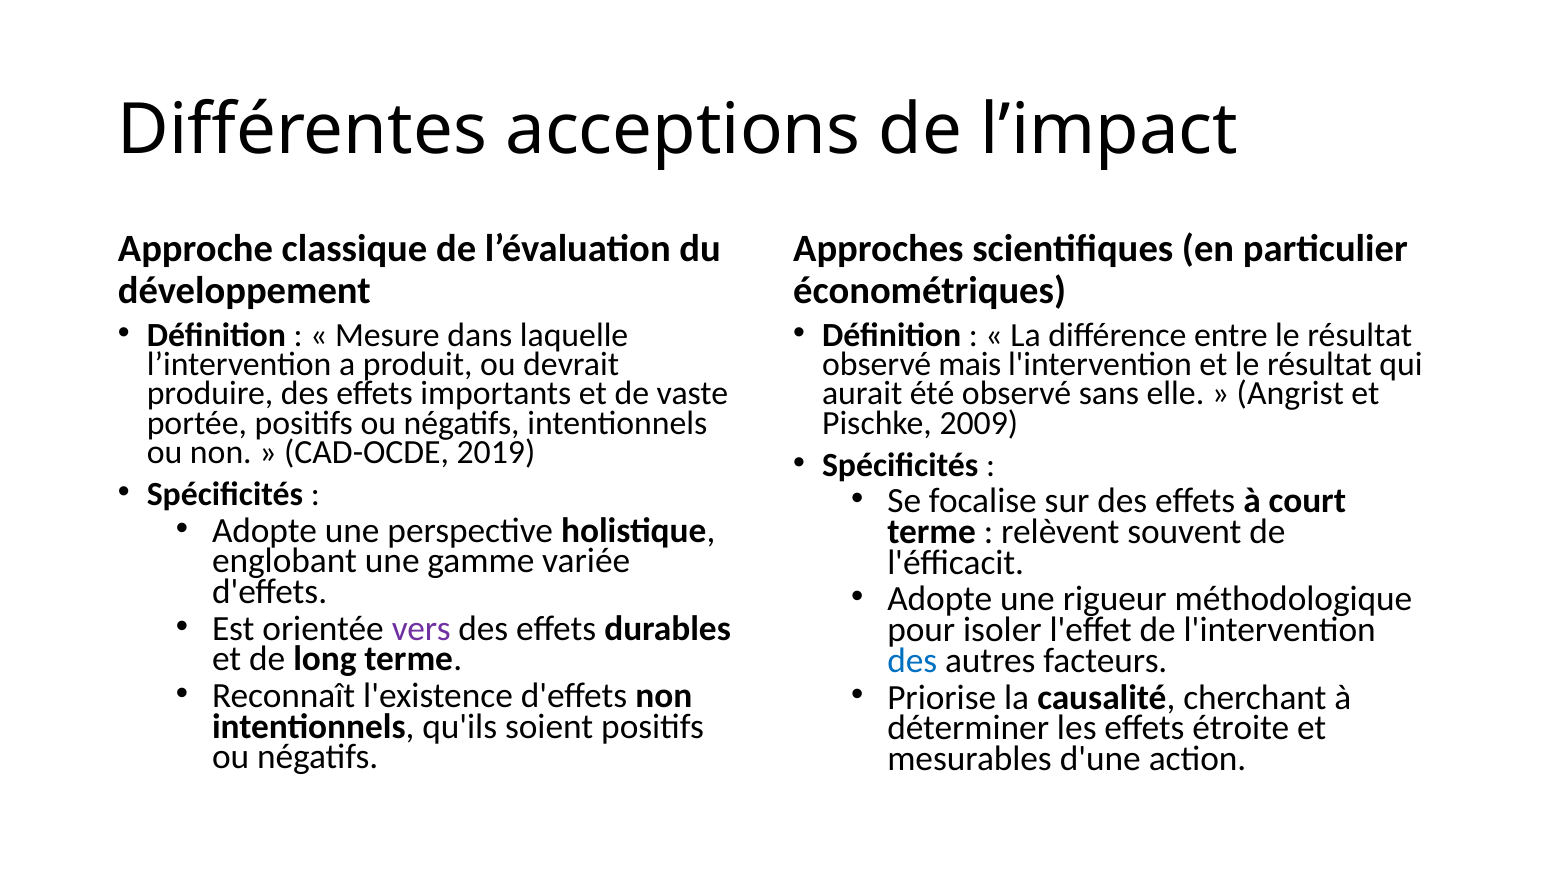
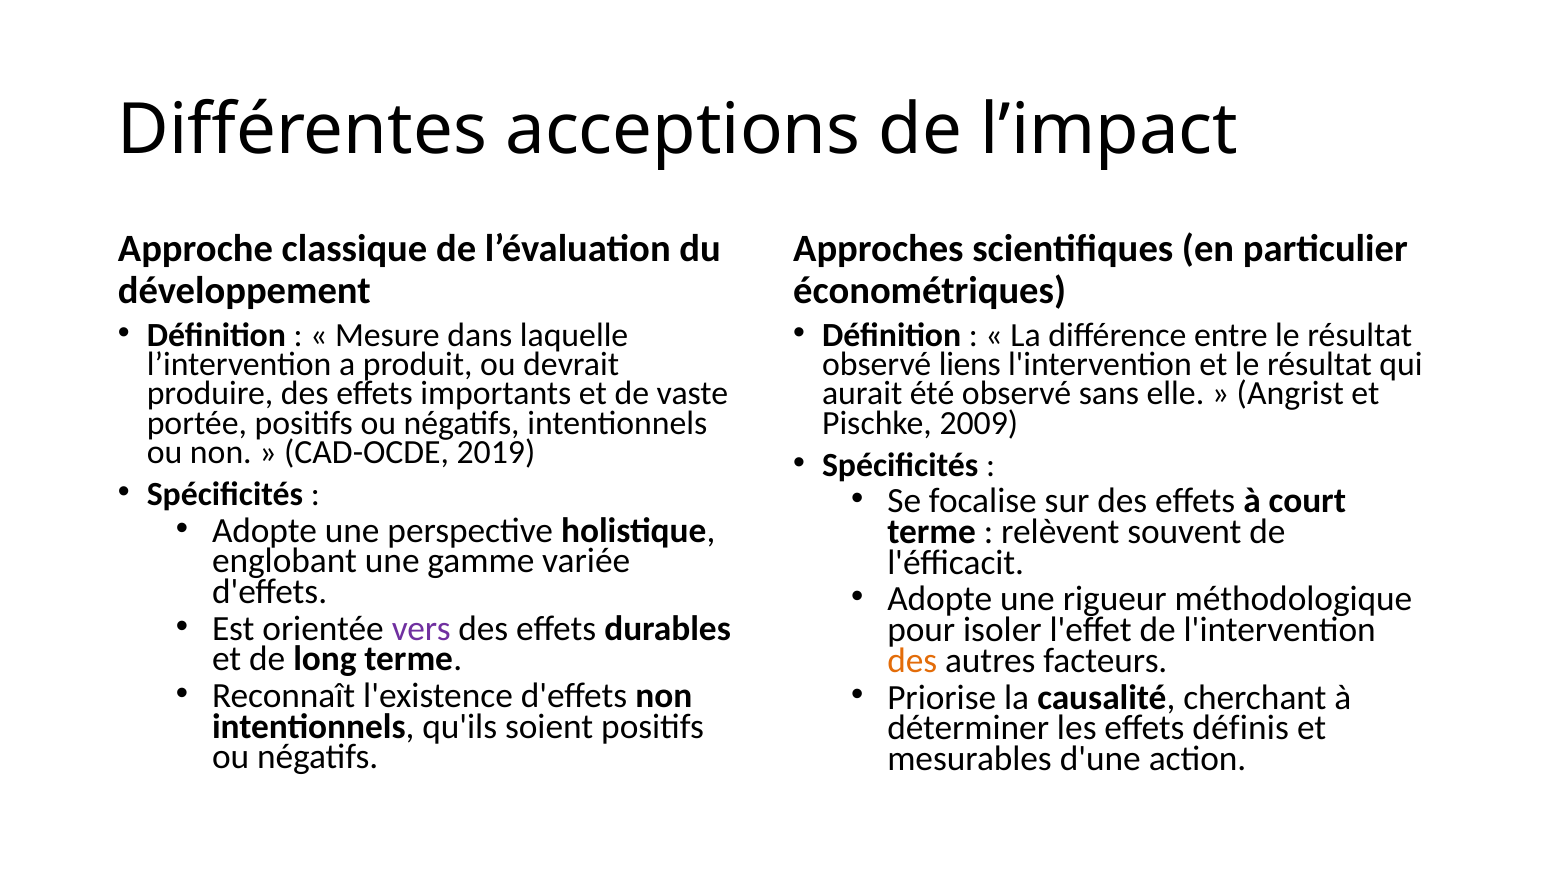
mais: mais -> liens
des at (912, 660) colour: blue -> orange
étroite: étroite -> définis
